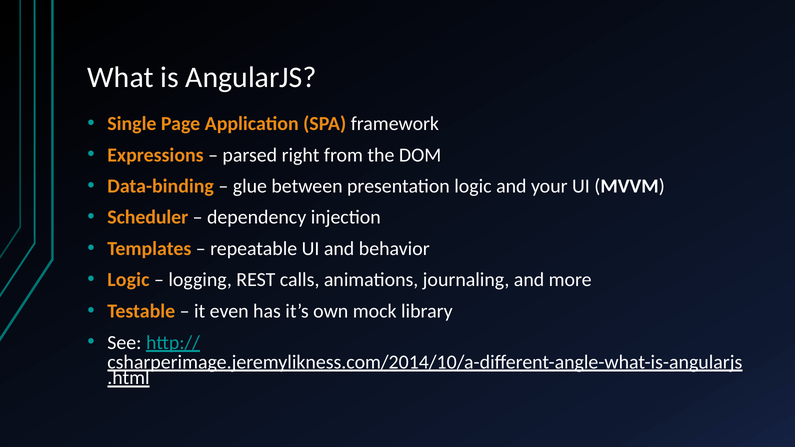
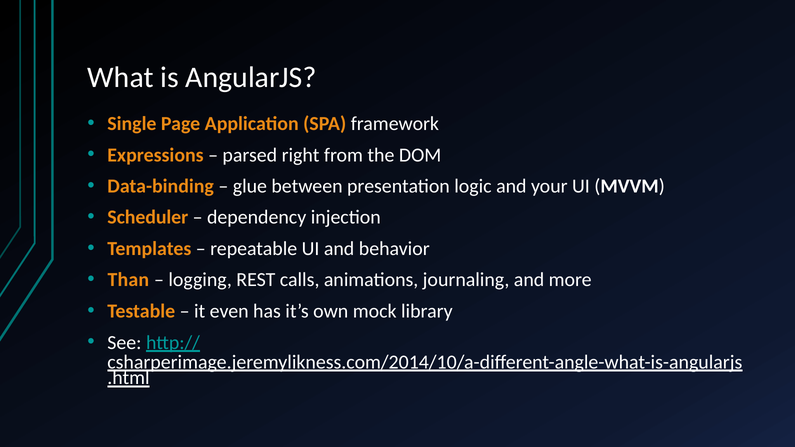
Logic at (128, 280): Logic -> Than
